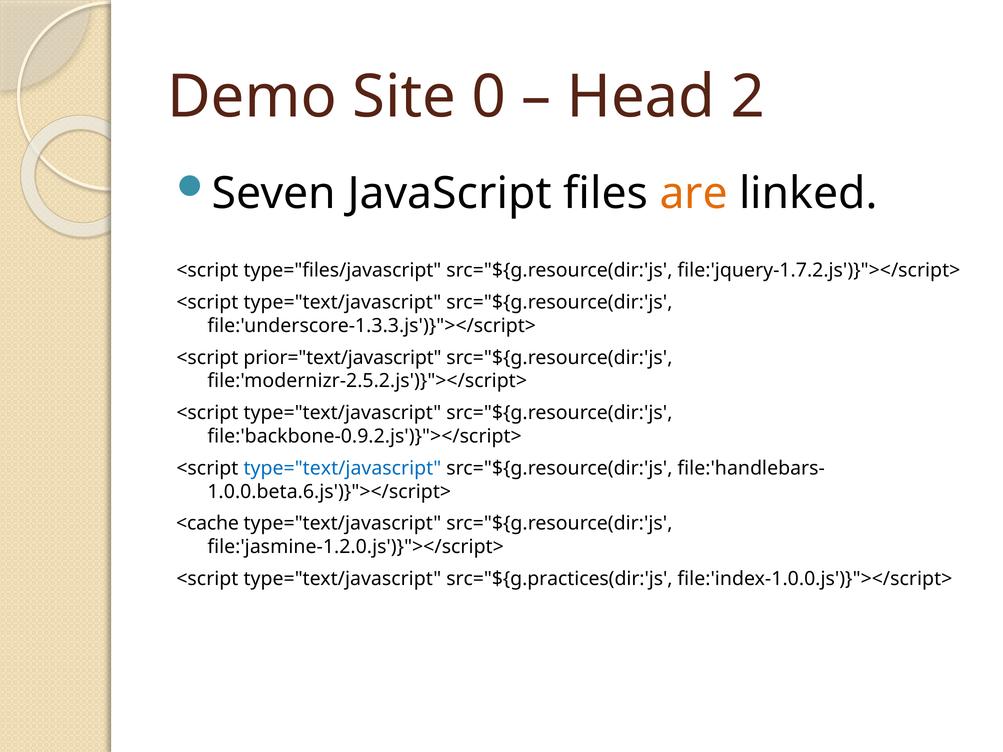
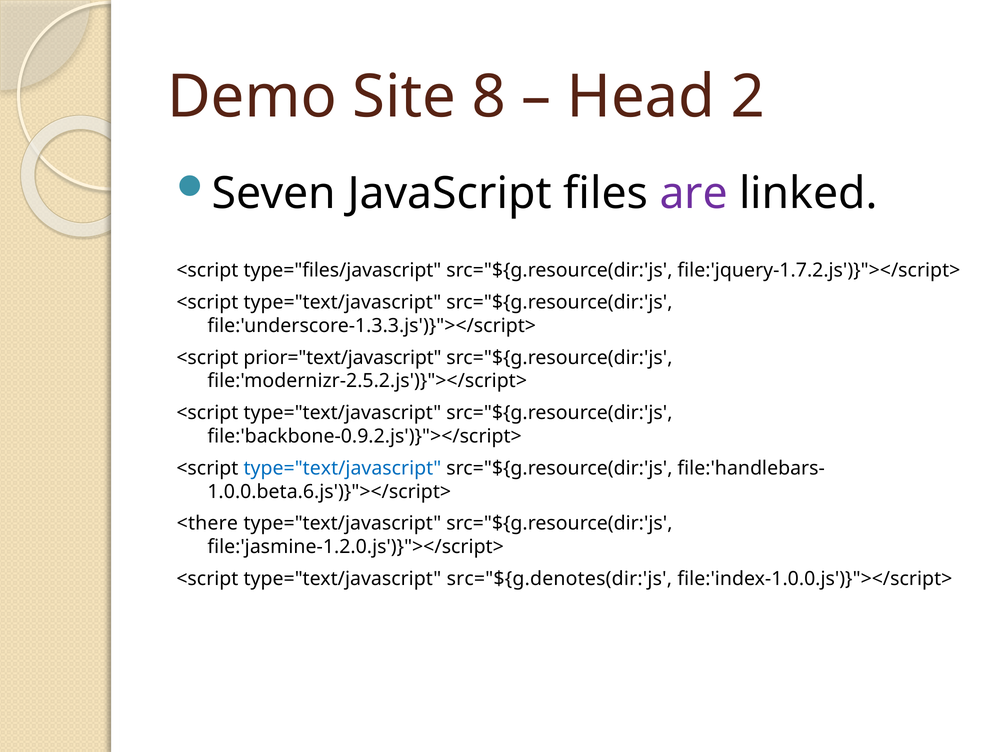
0: 0 -> 8
are colour: orange -> purple
<cache: <cache -> <there
src="${g.practices(dir:'js: src="${g.practices(dir:'js -> src="${g.denotes(dir:'js
